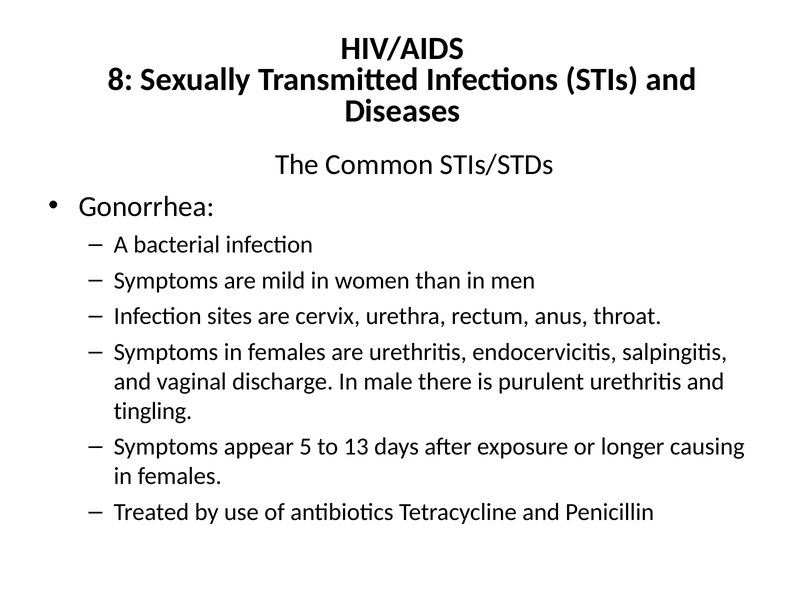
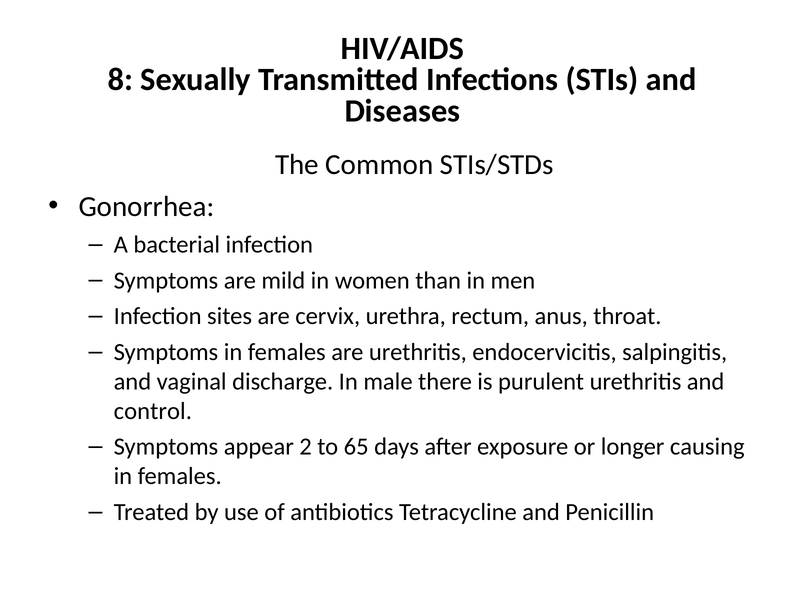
tingling: tingling -> control
5: 5 -> 2
13: 13 -> 65
